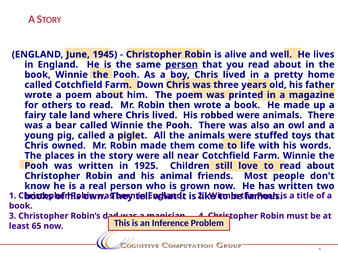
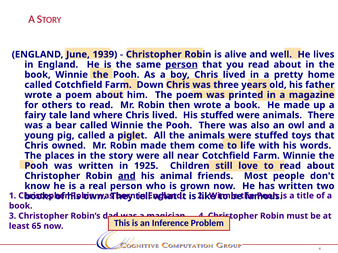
1945: 1945 -> 1939
His robbed: robbed -> stuffed
and at (127, 176) underline: none -> present
